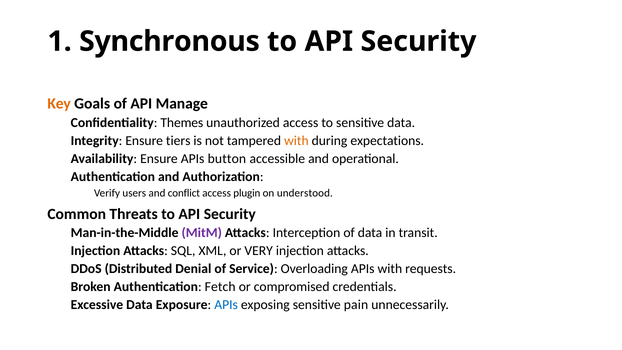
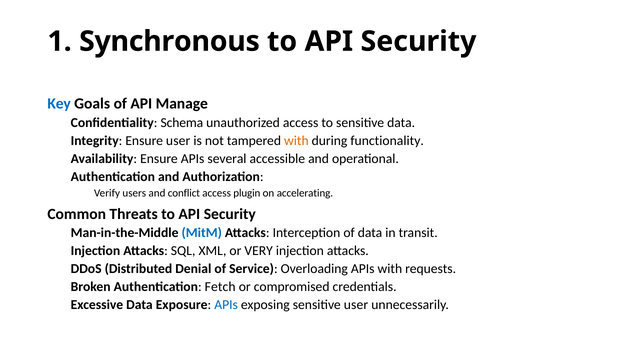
Key colour: orange -> blue
Themes: Themes -> Schema
Ensure tiers: tiers -> user
expectations: expectations -> functionality
button: button -> several
understood: understood -> accelerating
MitM colour: purple -> blue
sensitive pain: pain -> user
